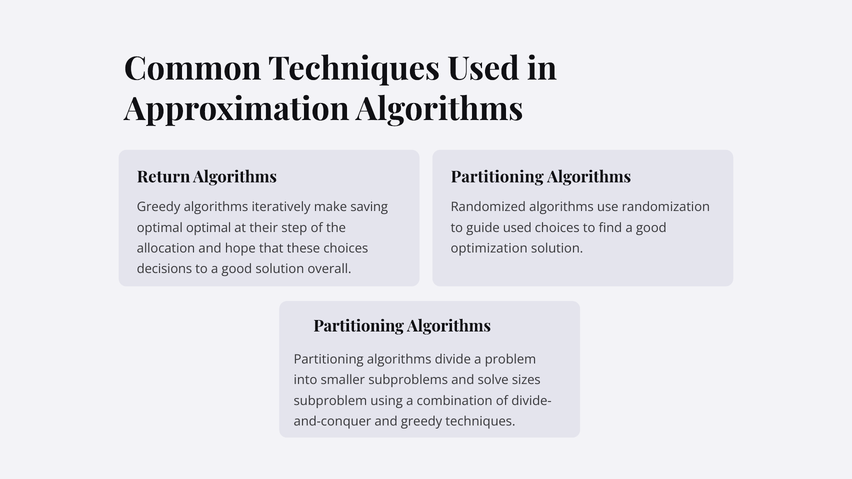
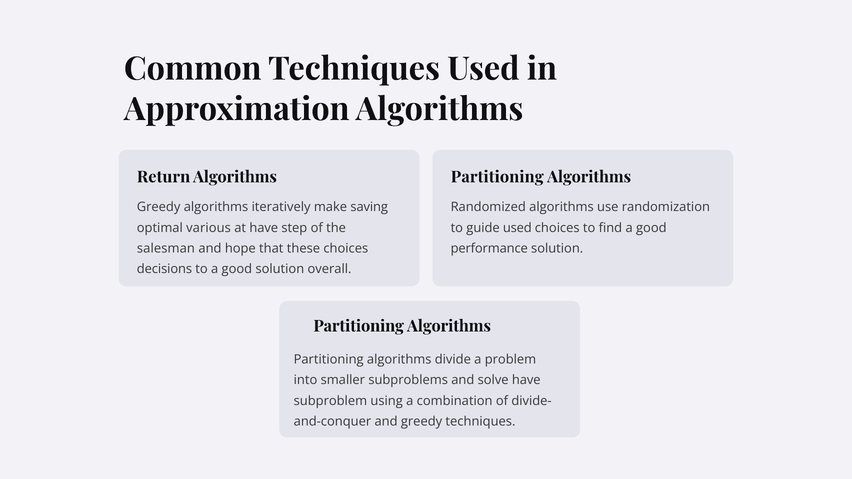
optimal optimal: optimal -> various
at their: their -> have
allocation: allocation -> salesman
optimization: optimization -> performance
solve sizes: sizes -> have
